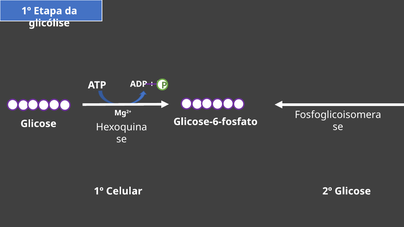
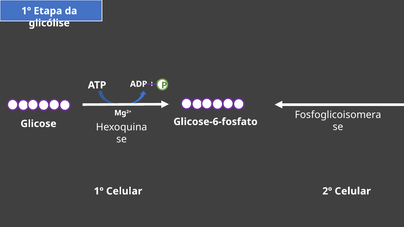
2º Glicose: Glicose -> Celular
